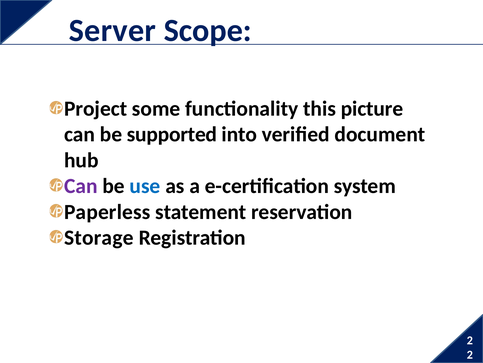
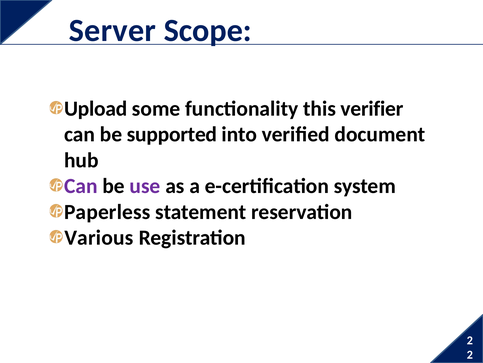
Project: Project -> Upload
picture: picture -> verifier
use colour: blue -> purple
Storage: Storage -> Various
